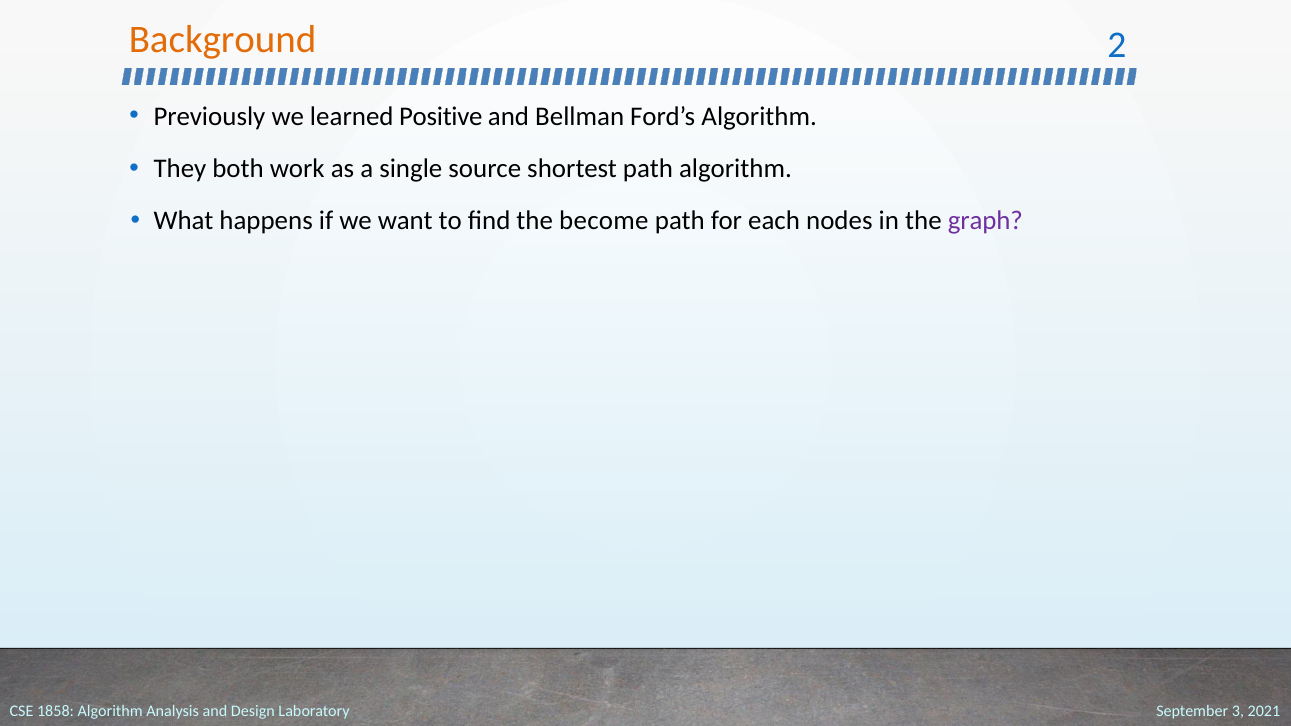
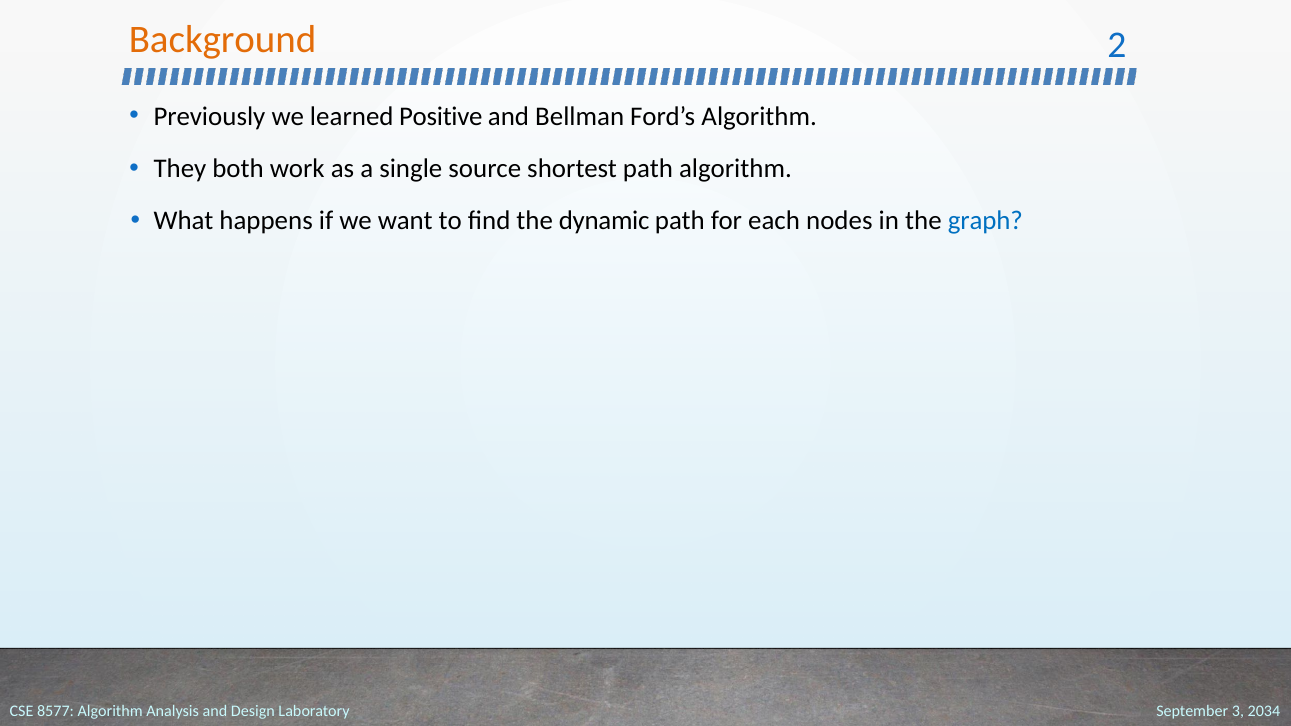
become: become -> dynamic
graph colour: purple -> blue
1858: 1858 -> 8577
2021: 2021 -> 2034
